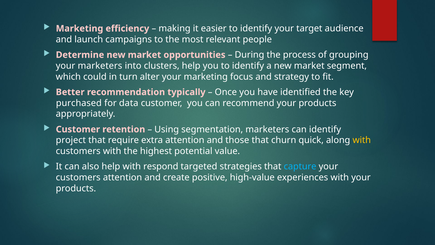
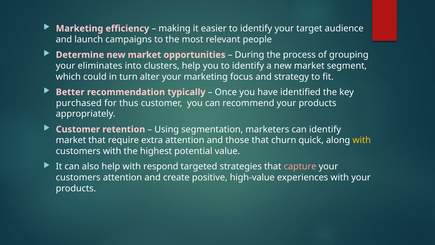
your marketers: marketers -> eliminates
data: data -> thus
project at (71, 140): project -> market
capture colour: light blue -> pink
